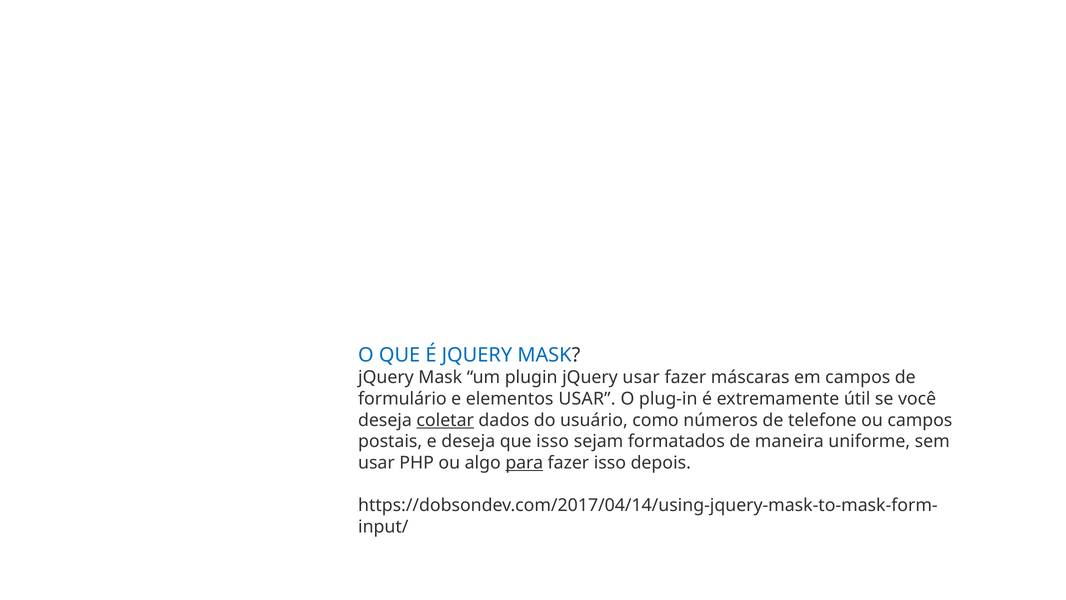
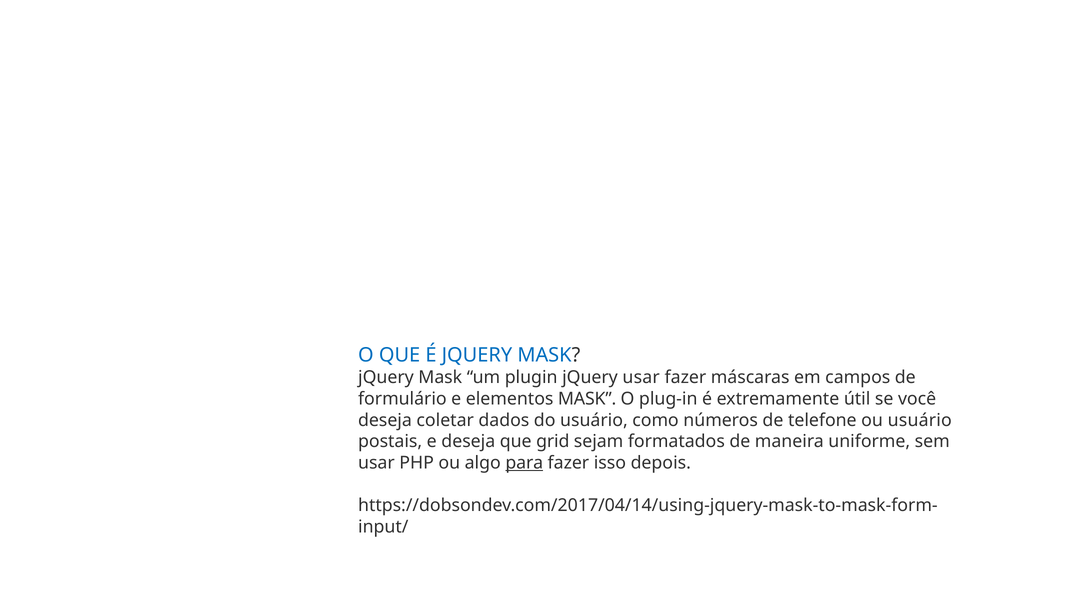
elementos USAR: USAR -> MASK
coletar underline: present -> none
ou campos: campos -> usuário
que isso: isso -> grid
